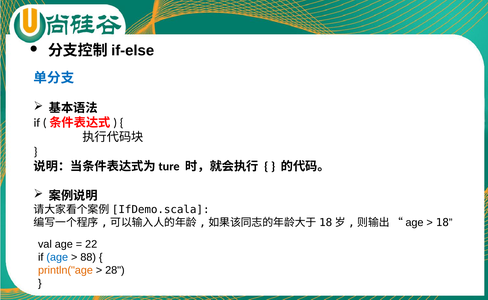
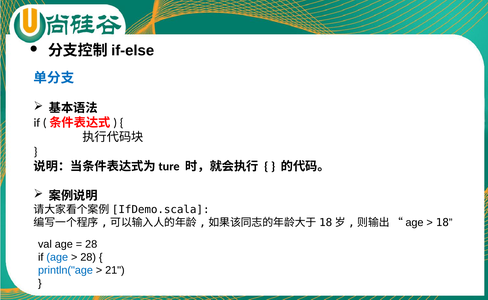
22 at (91, 244): 22 -> 28
88 at (88, 257): 88 -> 28
println("age colour: orange -> blue
28: 28 -> 21
